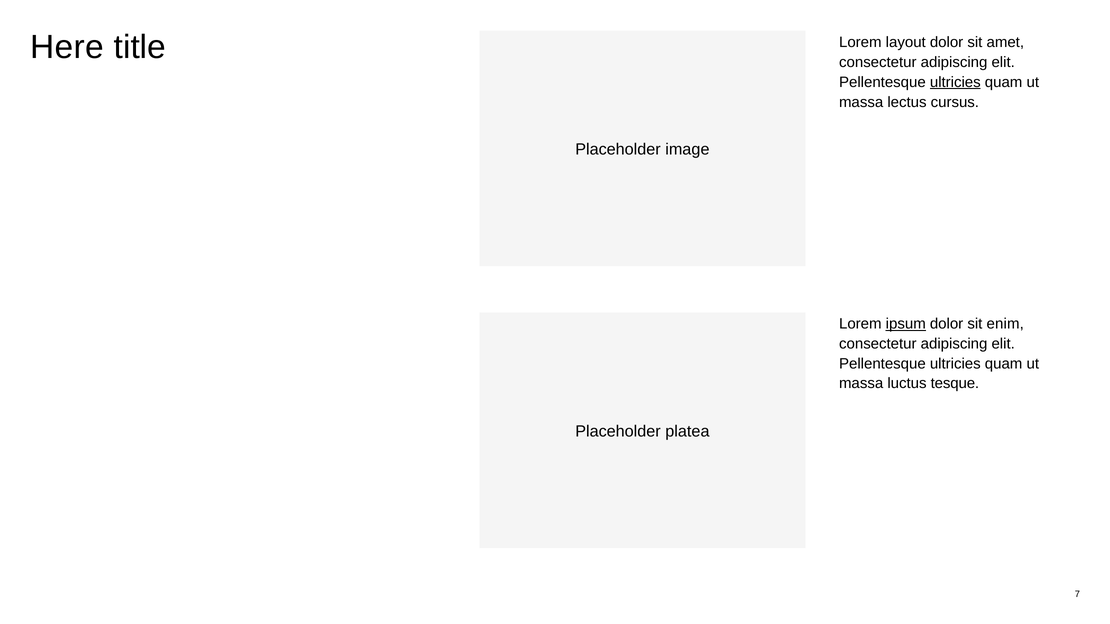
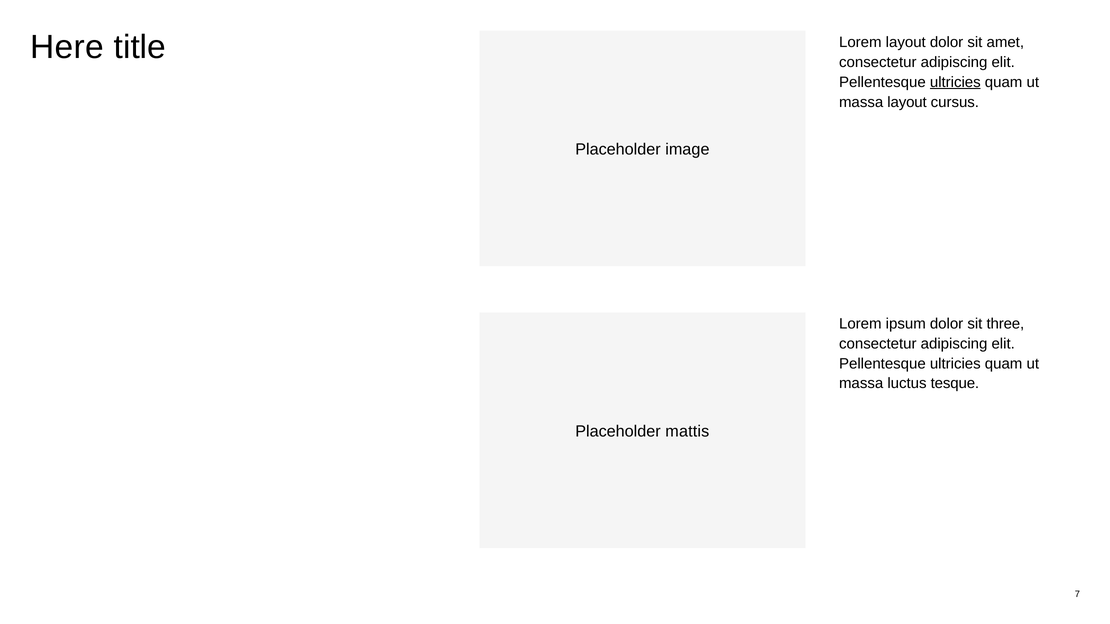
massa lectus: lectus -> layout
ipsum underline: present -> none
enim: enim -> three
platea: platea -> mattis
